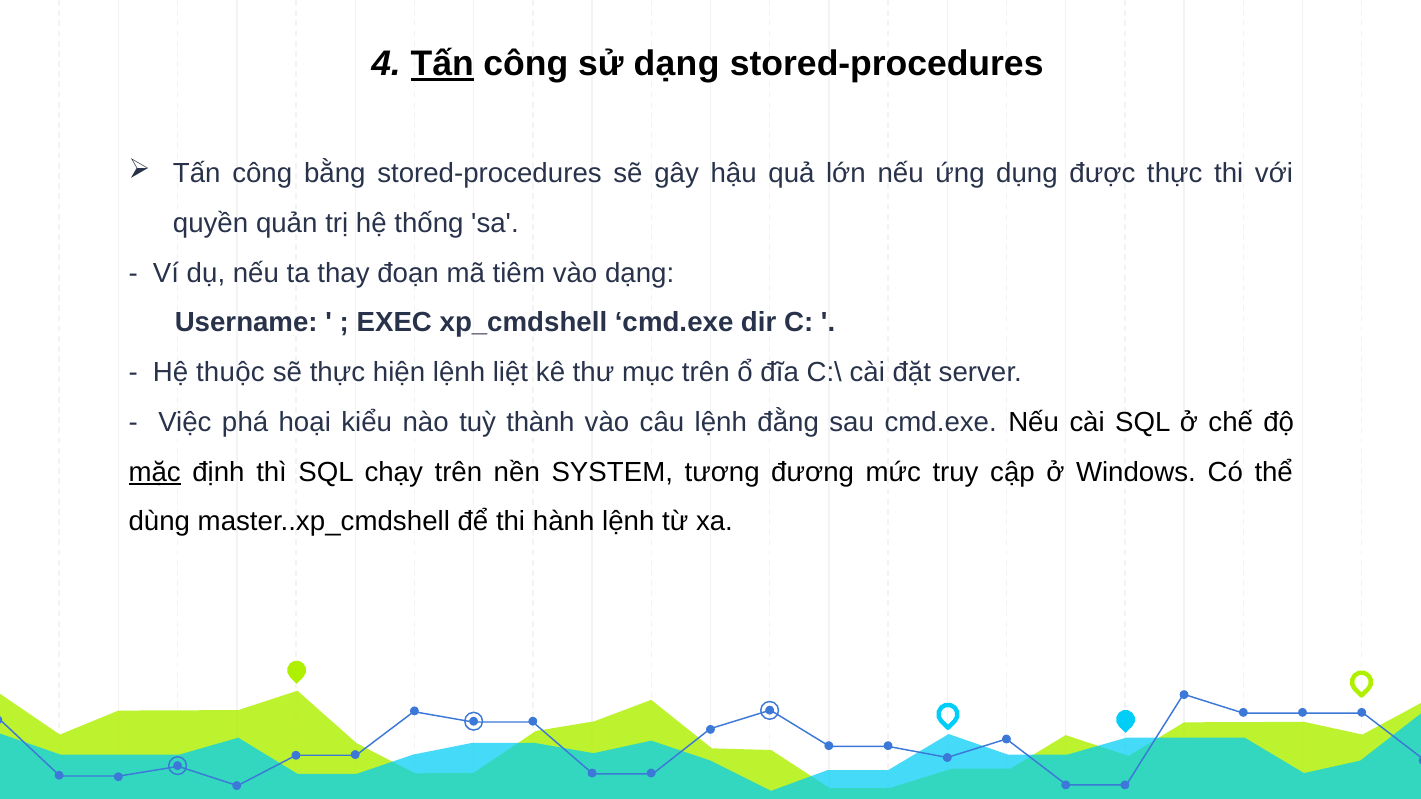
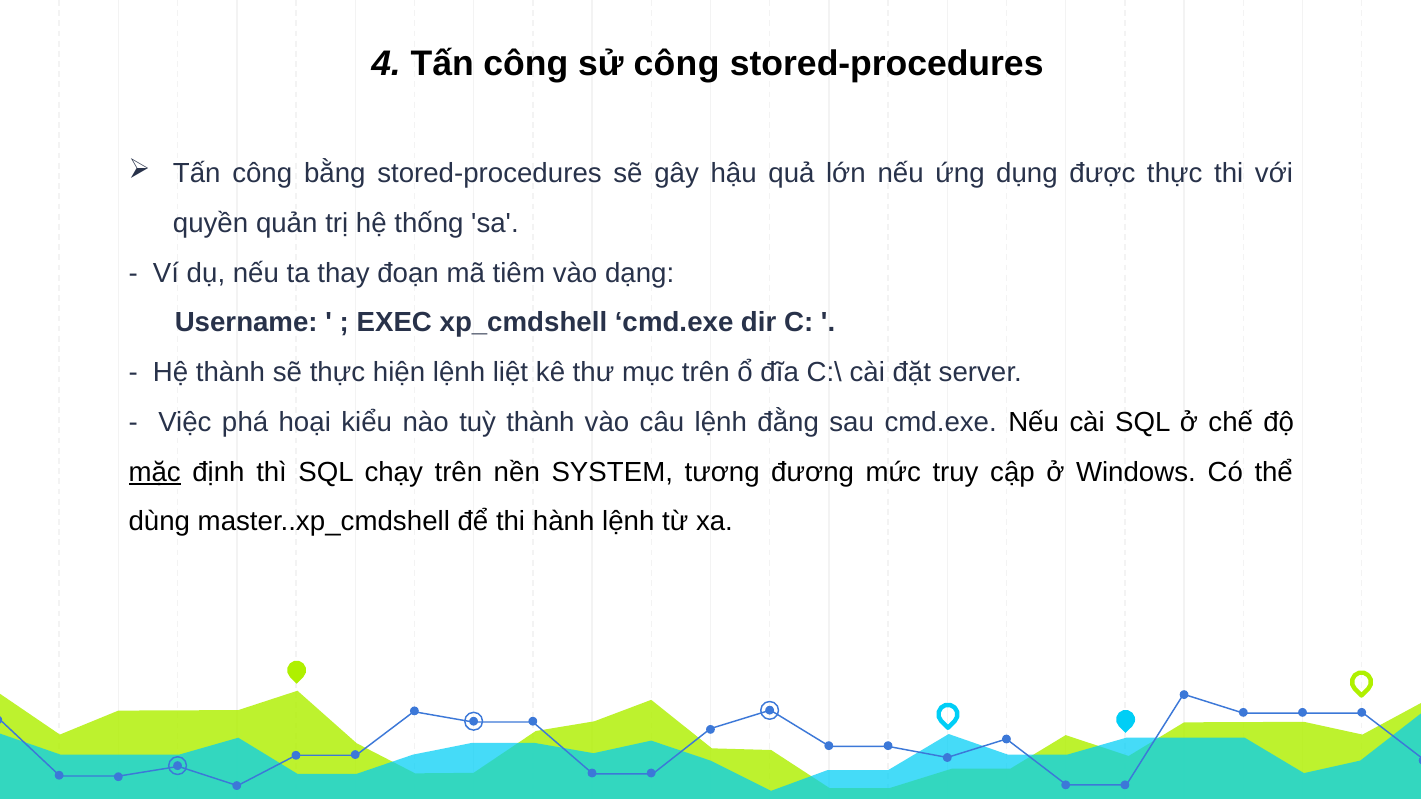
Tấn at (442, 64) underline: present -> none
sử dạng: dạng -> công
Hệ thuộc: thuộc -> thành
